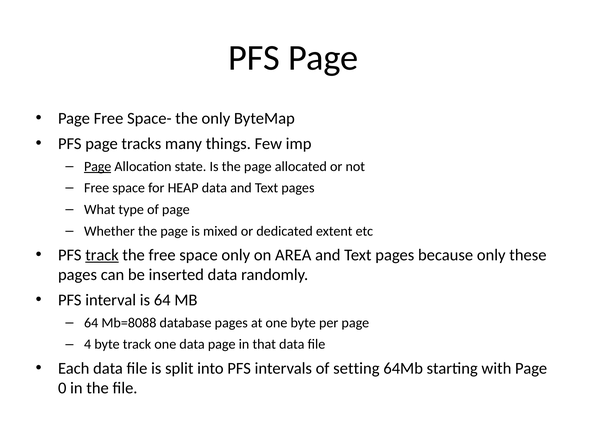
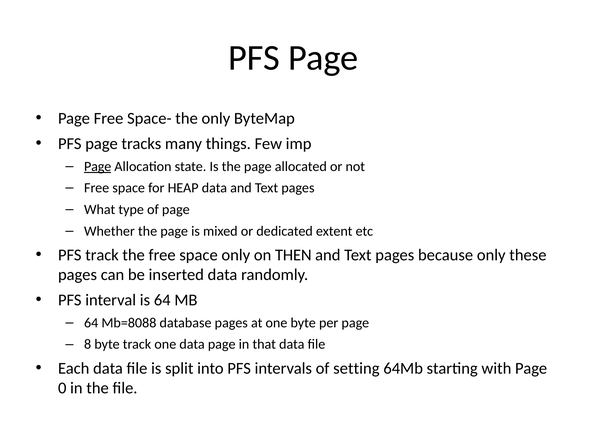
track at (102, 254) underline: present -> none
AREA: AREA -> THEN
4: 4 -> 8
